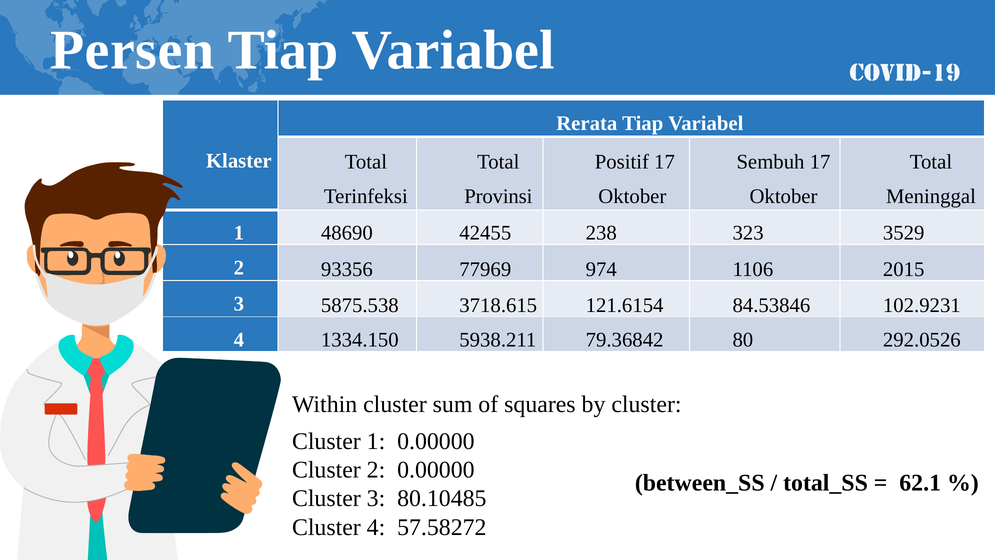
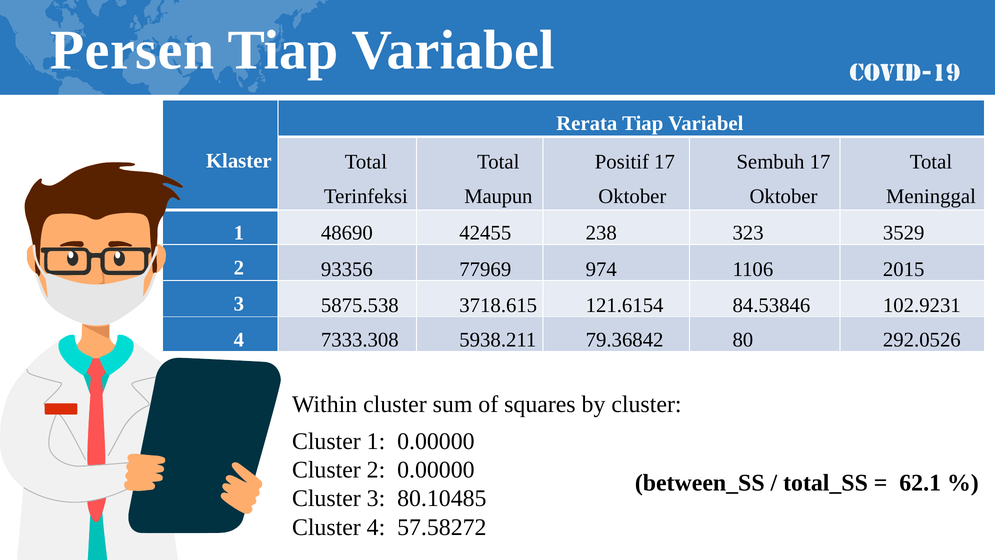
Provinsi: Provinsi -> Maupun
1334.150: 1334.150 -> 7333.308
